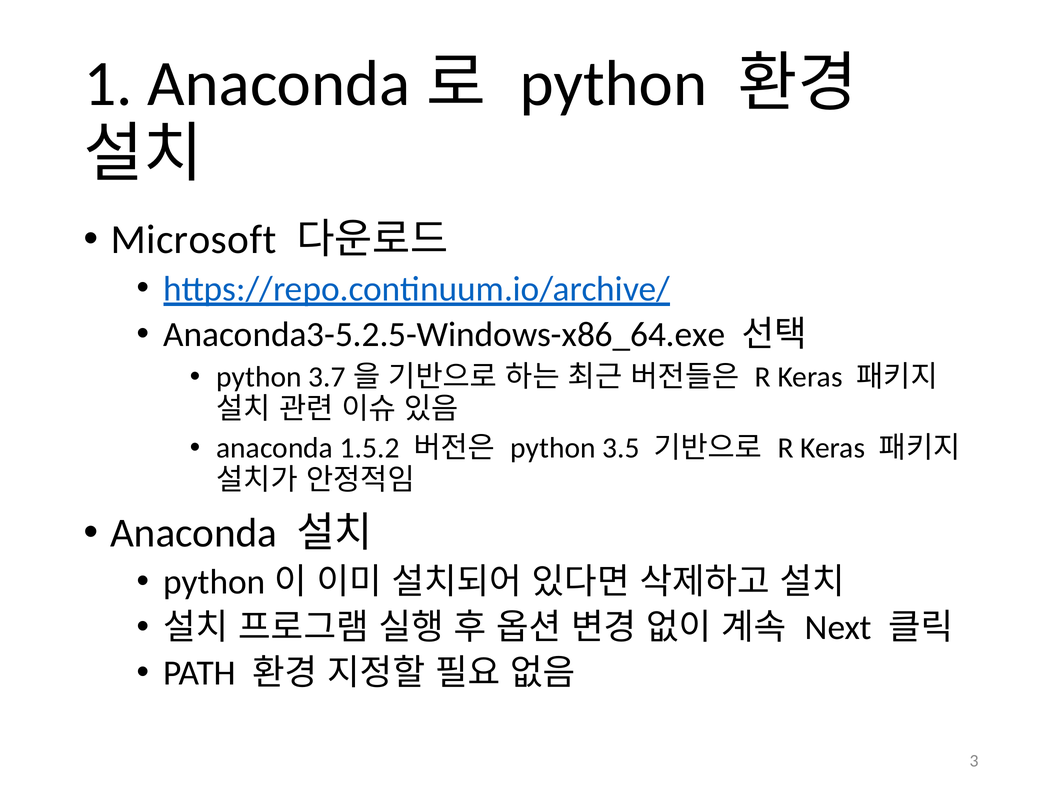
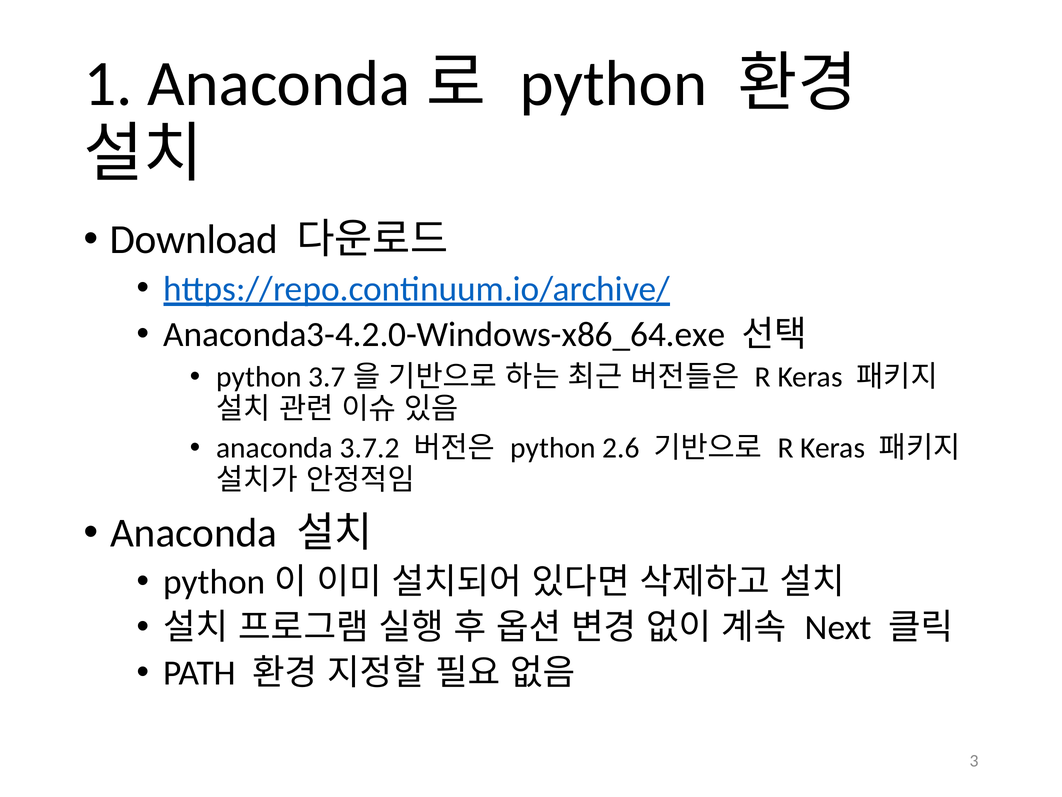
Microsoft: Microsoft -> Download
Anaconda3-5.2.5-Windows-x86_64.exe: Anaconda3-5.2.5-Windows-x86_64.exe -> Anaconda3-4.2.0-Windows-x86_64.exe
1.5.2: 1.5.2 -> 3.7.2
3.5: 3.5 -> 2.6
